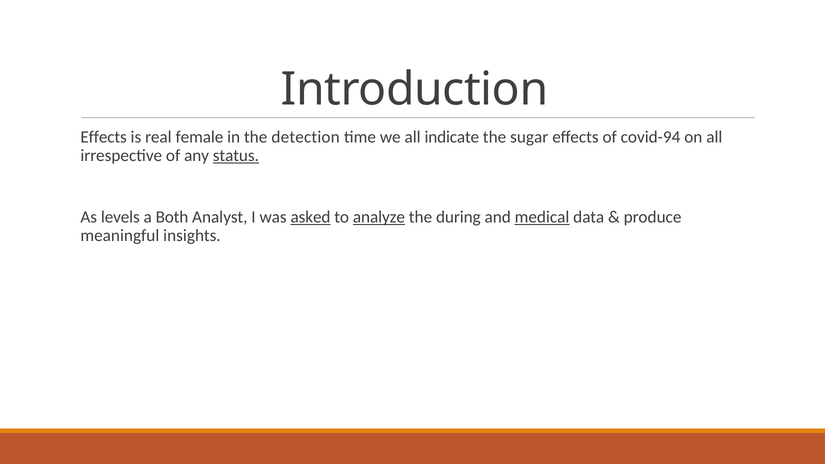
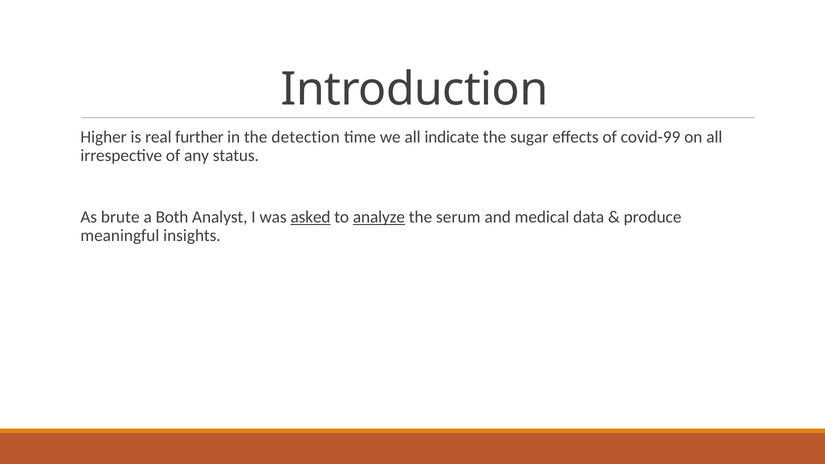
Effects at (104, 137): Effects -> Higher
female: female -> further
covid-94: covid-94 -> covid-99
status underline: present -> none
levels: levels -> brute
during: during -> serum
medical underline: present -> none
